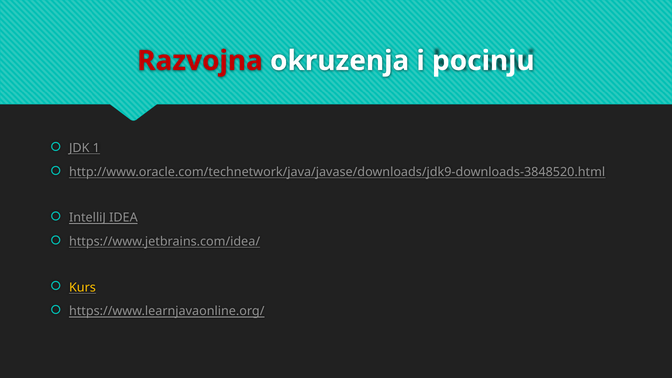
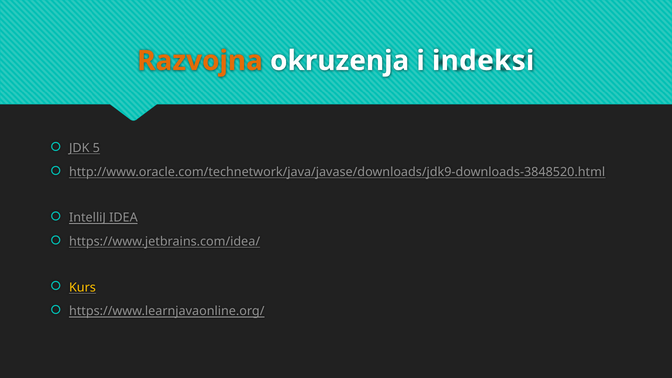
Razvojna colour: red -> orange
pocinju: pocinju -> indeksi
1: 1 -> 5
